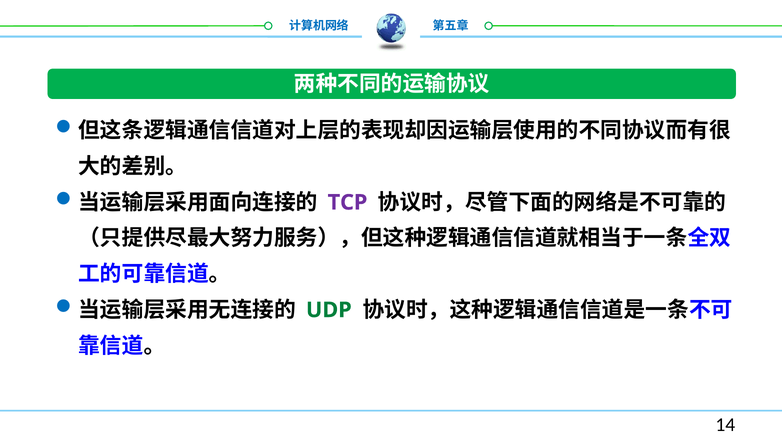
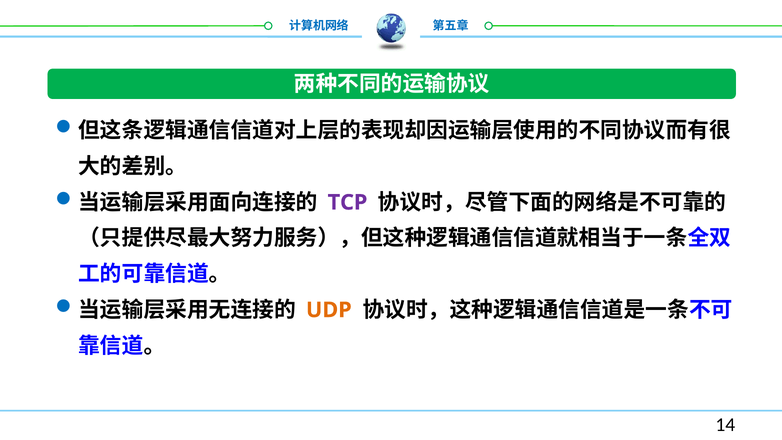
UDP colour: green -> orange
